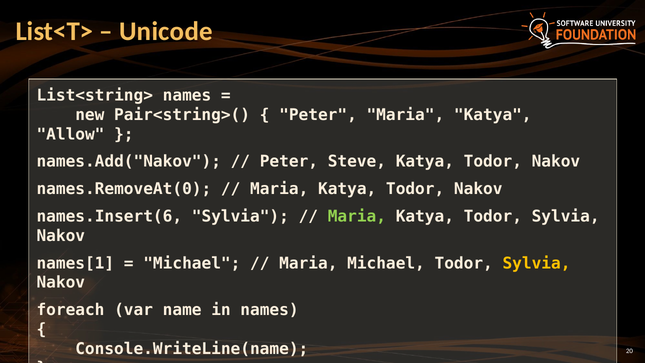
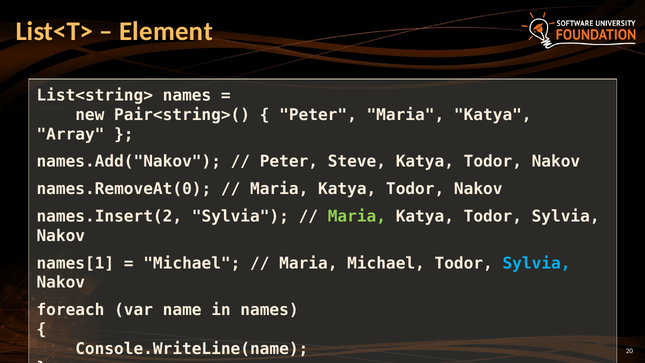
Unicode: Unicode -> Element
Allow: Allow -> Array
names.Insert(6: names.Insert(6 -> names.Insert(2
Sylvia at (537, 263) colour: yellow -> light blue
